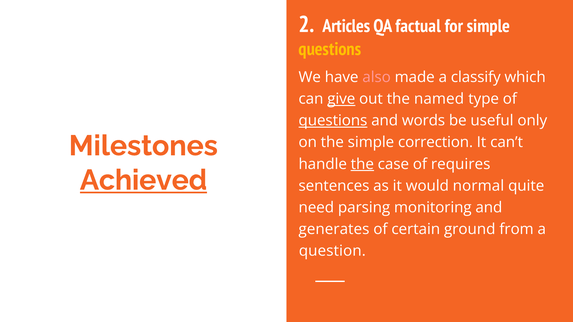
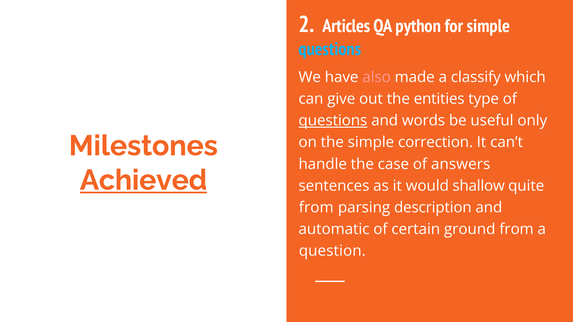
factual: factual -> python
questions at (330, 49) colour: yellow -> light blue
give underline: present -> none
named: named -> entities
the at (362, 164) underline: present -> none
requires: requires -> answers
normal: normal -> shallow
need at (316, 208): need -> from
monitoring: monitoring -> description
generates: generates -> automatic
